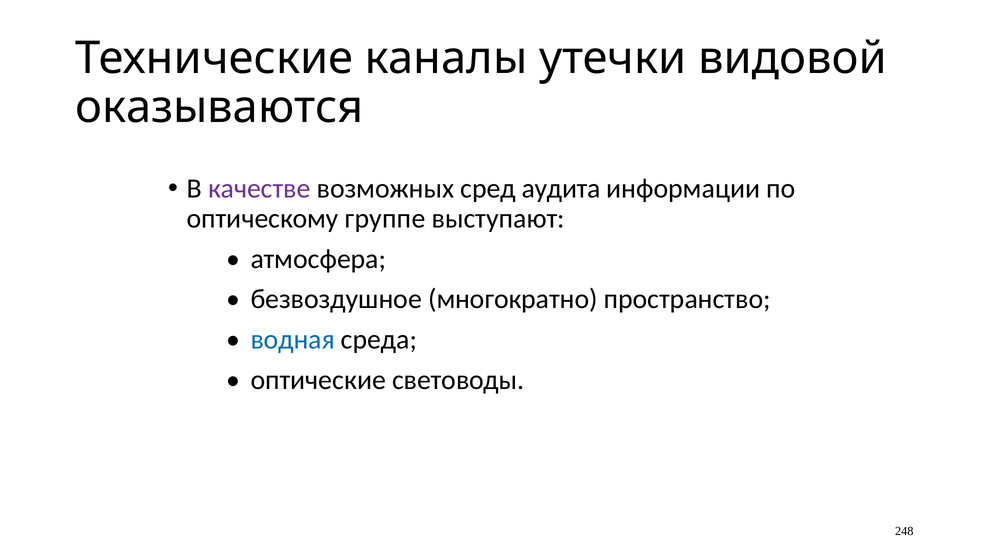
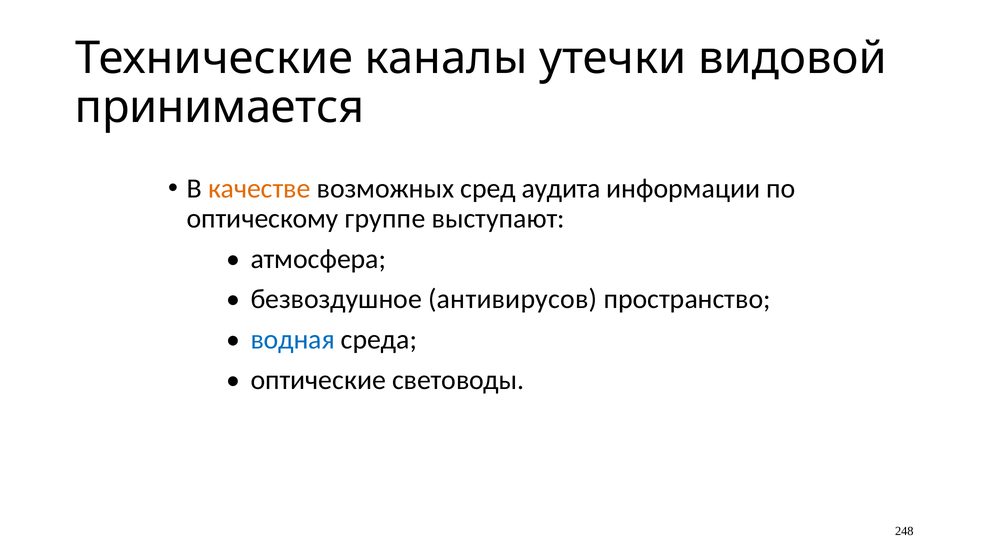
оказываются: оказываются -> принимается
качестве colour: purple -> orange
многократно: многократно -> антивирусов
